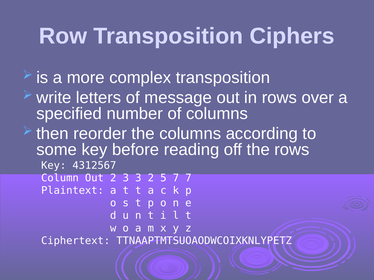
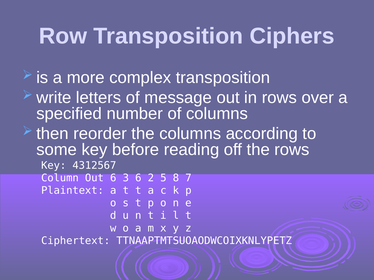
Out 2: 2 -> 6
3 3: 3 -> 6
5 7: 7 -> 8
